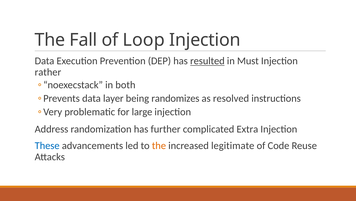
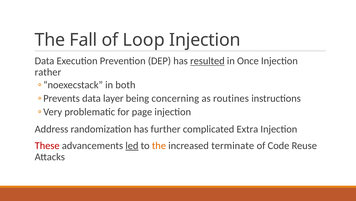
Must: Must -> Once
randomizes: randomizes -> concerning
resolved: resolved -> routines
large: large -> page
These colour: blue -> red
led underline: none -> present
legitimate: legitimate -> terminate
